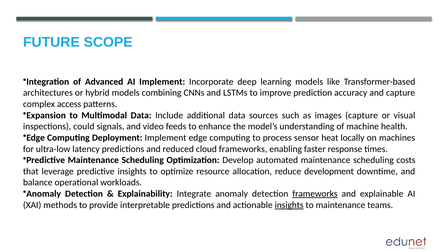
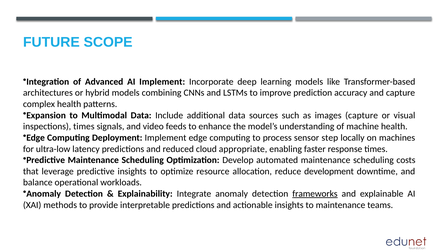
complex access: access -> health
inspections could: could -> times
heat: heat -> step
cloud frameworks: frameworks -> appropriate
insights at (289, 205) underline: present -> none
